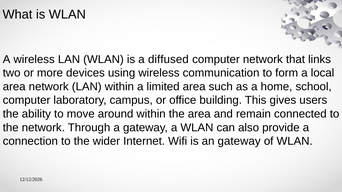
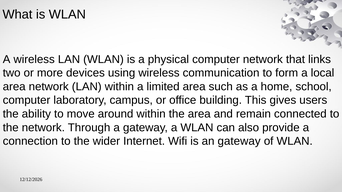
diffused: diffused -> physical
